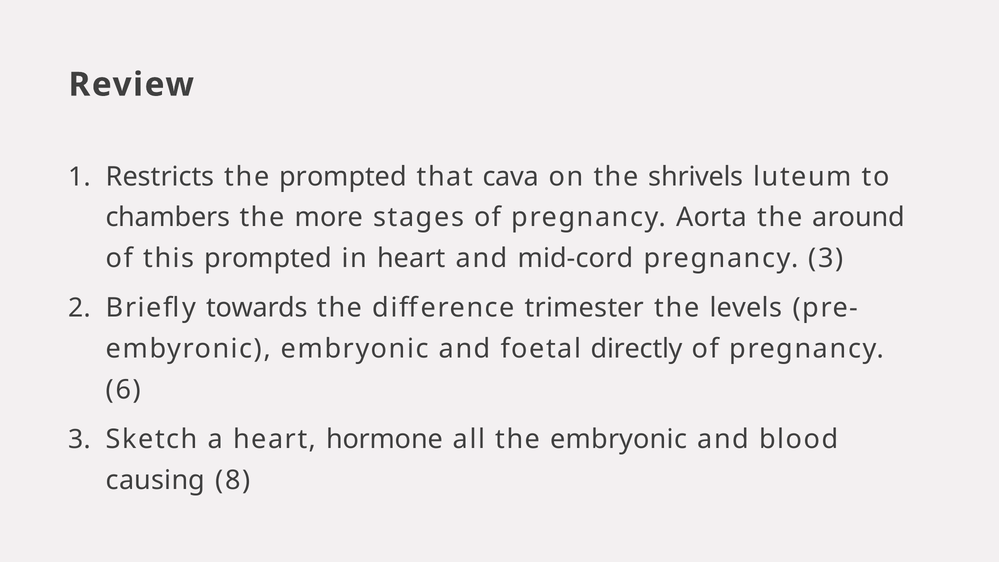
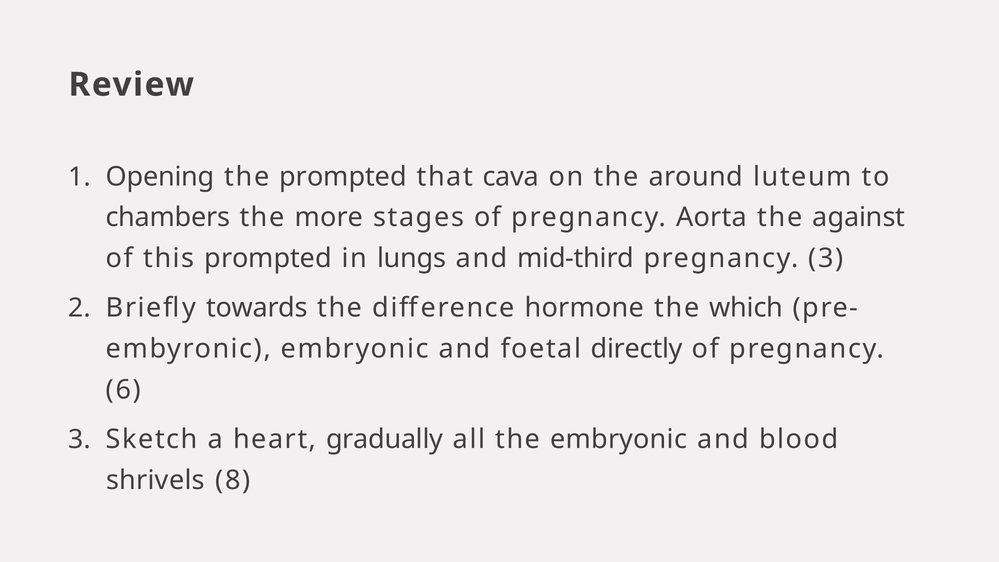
Restricts: Restricts -> Opening
shrivels: shrivels -> around
around: around -> against
in heart: heart -> lungs
mid-cord: mid-cord -> mid-third
trimester: trimester -> hormone
levels: levels -> which
hormone: hormone -> gradually
causing: causing -> shrivels
